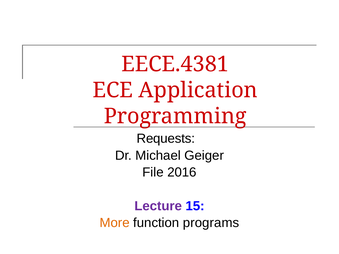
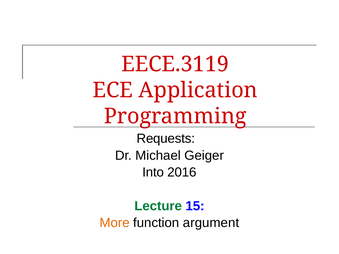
EECE.4381: EECE.4381 -> EECE.3119
File: File -> Into
Lecture colour: purple -> green
programs: programs -> argument
